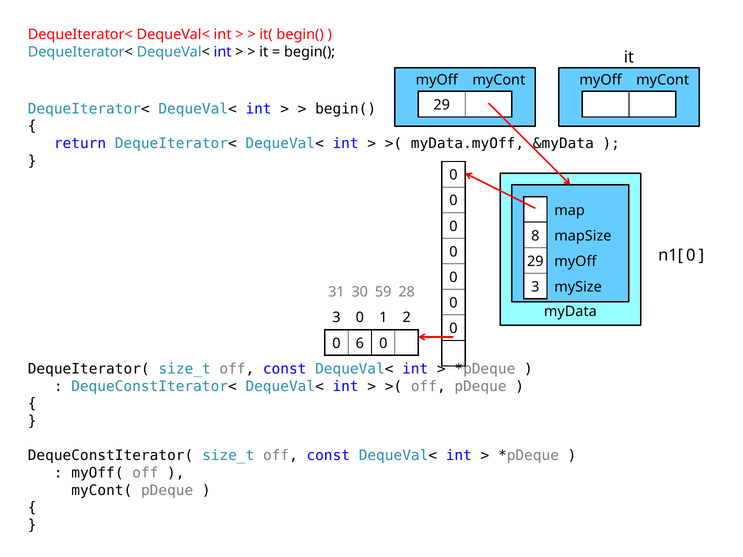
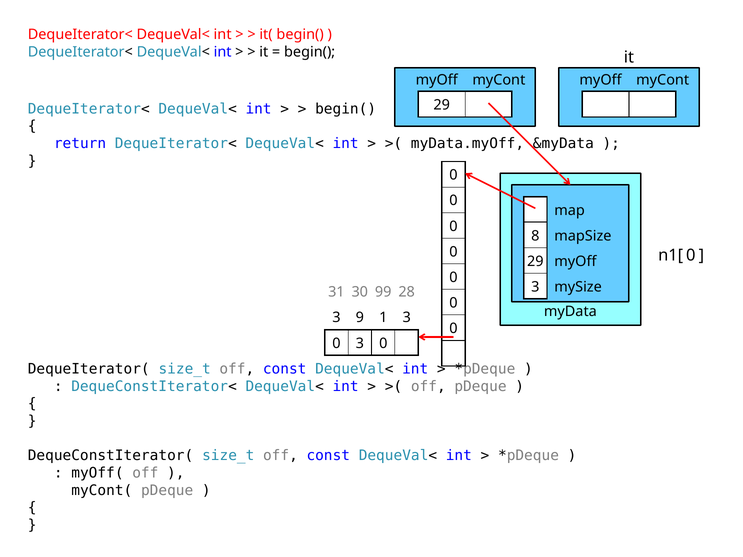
59: 59 -> 99
3 0: 0 -> 9
1 2: 2 -> 3
0 6: 6 -> 3
